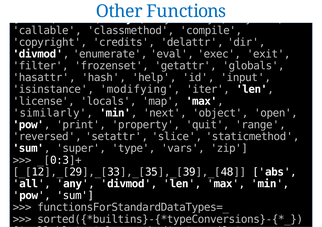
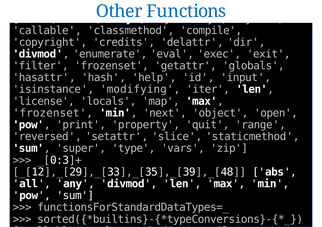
similarly at (53, 113): similarly -> frozenset
